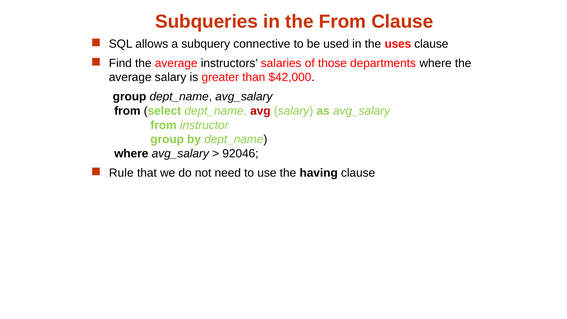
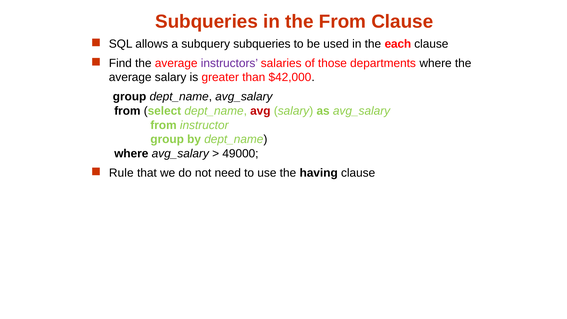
subquery connective: connective -> subqueries
uses: uses -> each
instructors colour: black -> purple
92046: 92046 -> 49000
